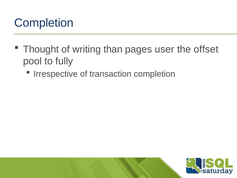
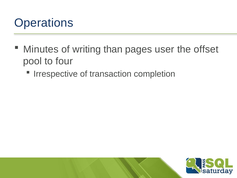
Completion at (44, 23): Completion -> Operations
Thought: Thought -> Minutes
fully: fully -> four
